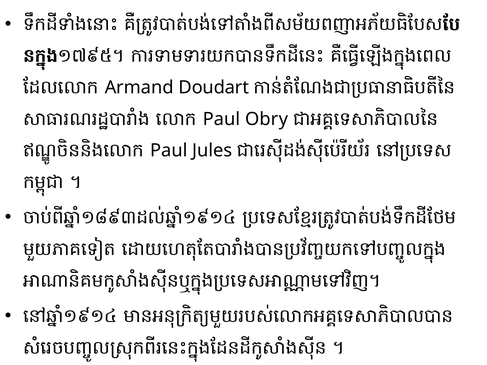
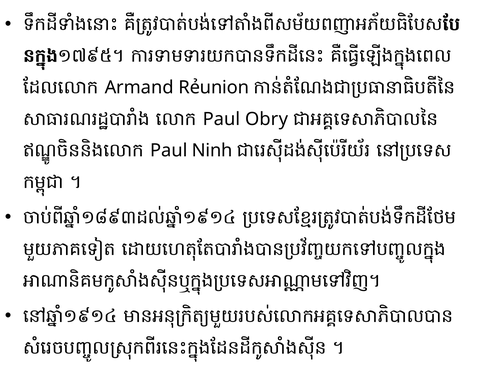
Doudart: Doudart -> Rẻunion
Jules: Jules -> Ninh
